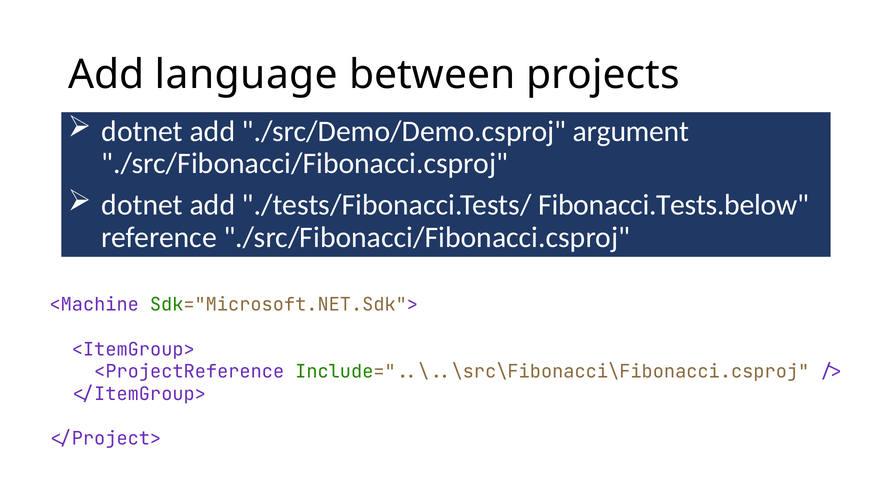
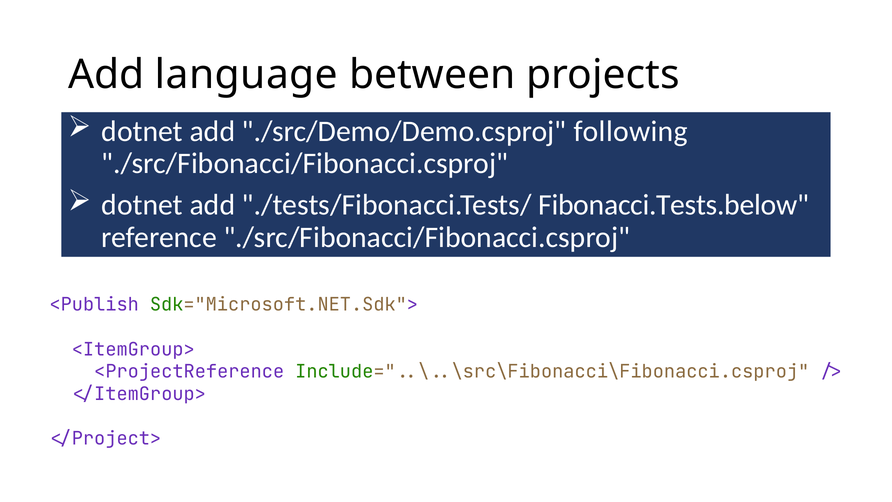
argument: argument -> following
<Machine: <Machine -> <Publish
